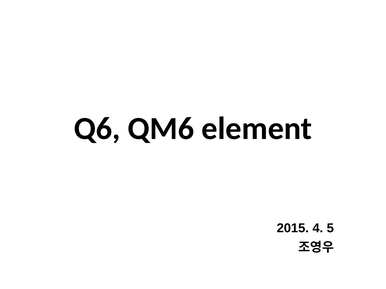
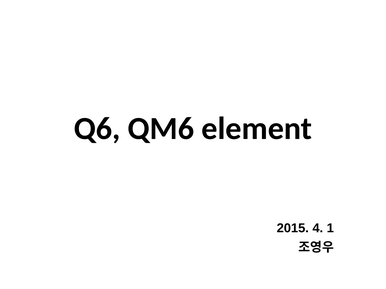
5: 5 -> 1
